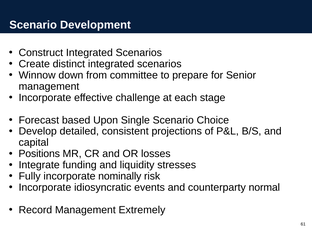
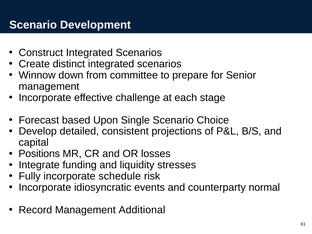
nominally: nominally -> schedule
Extremely: Extremely -> Additional
